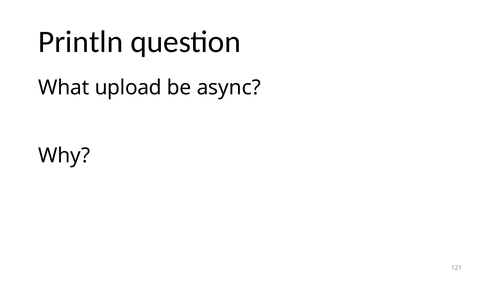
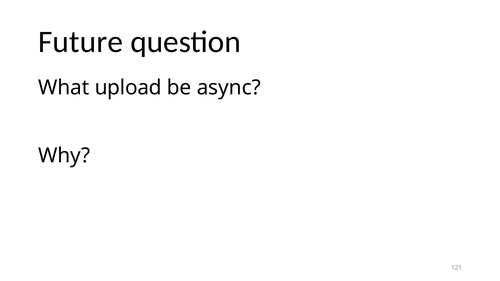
Println: Println -> Future
